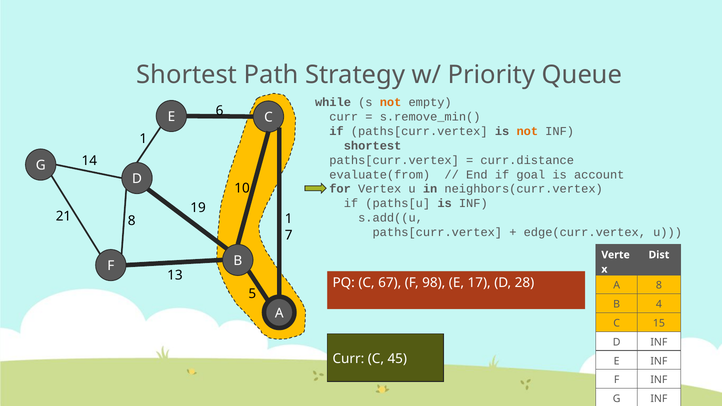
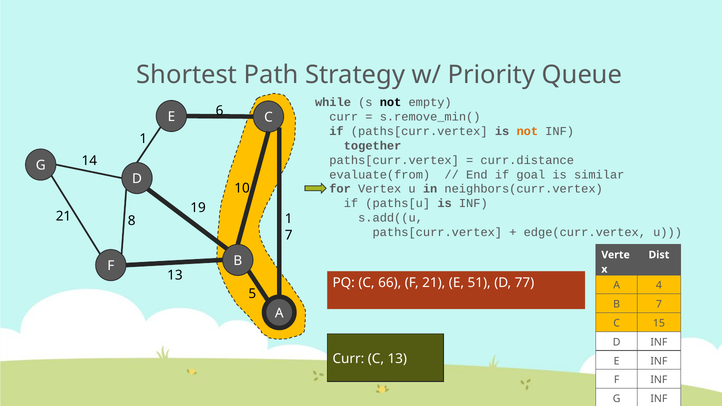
not at (391, 102) colour: orange -> black
shortest at (373, 146): shortest -> together
account: account -> similar
67: 67 -> 66
F 98: 98 -> 21
17: 17 -> 51
28: 28 -> 77
A 8: 8 -> 4
B 4: 4 -> 7
C 45: 45 -> 13
